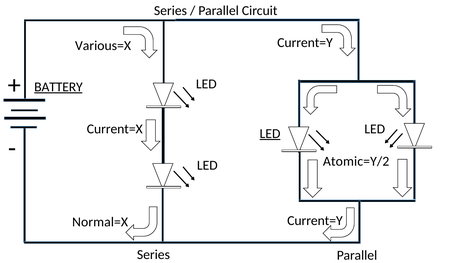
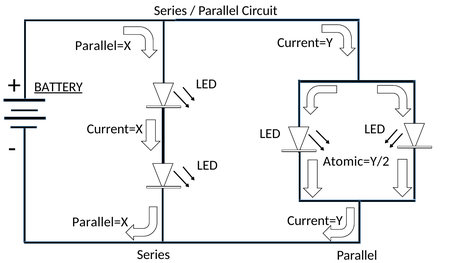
Various=X at (103, 46): Various=X -> Parallel=X
LED at (270, 134) underline: present -> none
Normal=X at (100, 222): Normal=X -> Parallel=X
